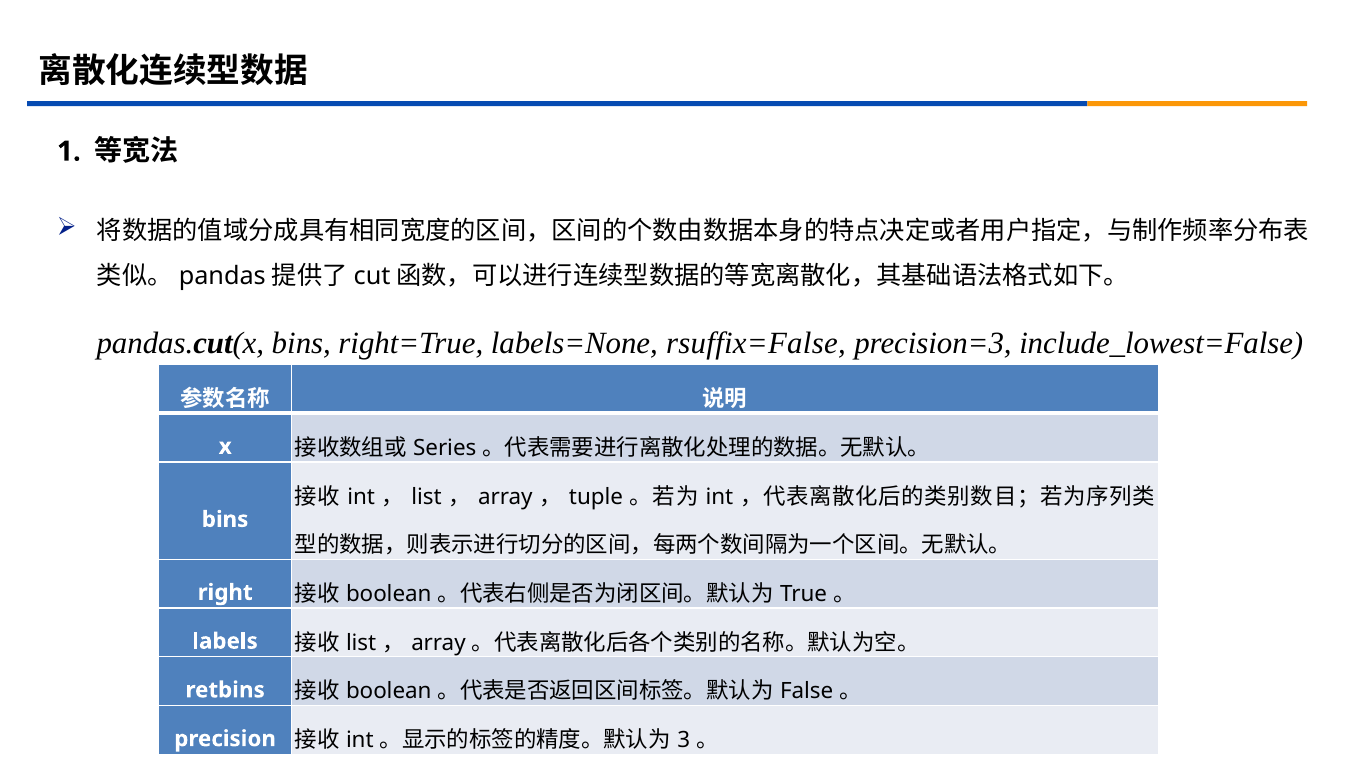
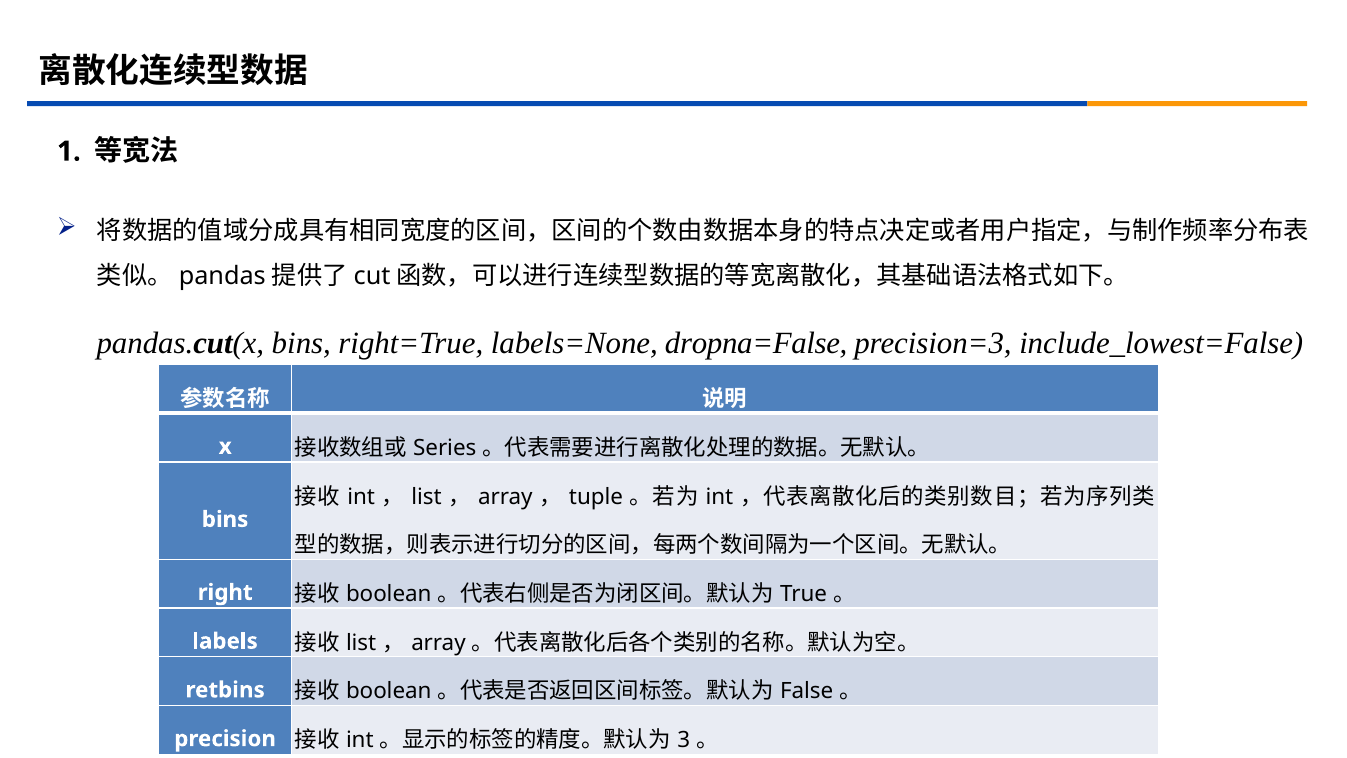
rsuffix=False: rsuffix=False -> dropna=False
